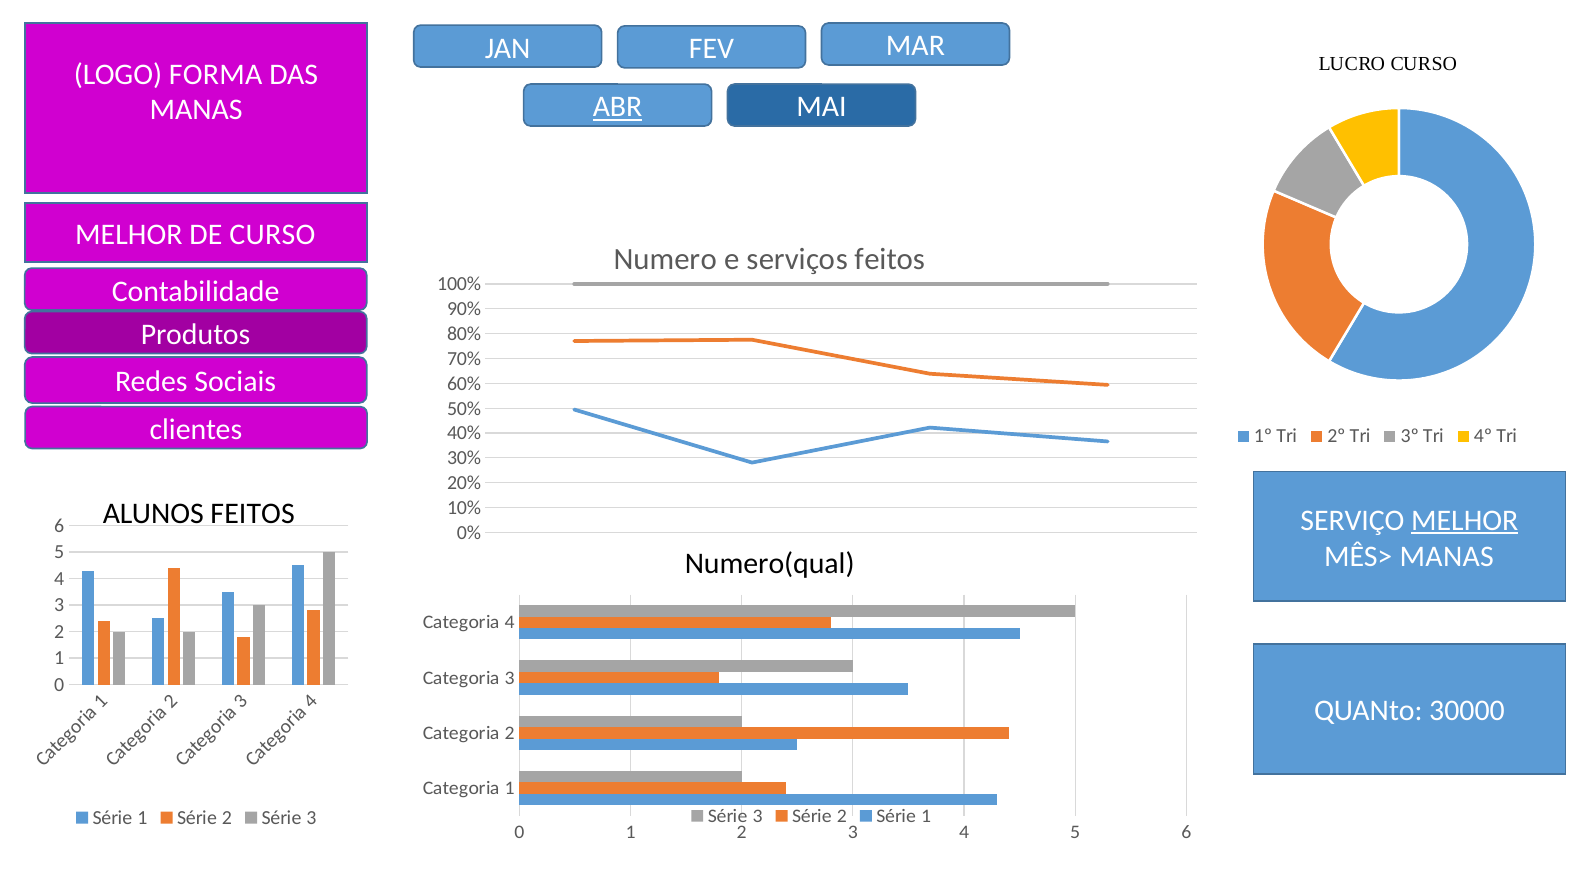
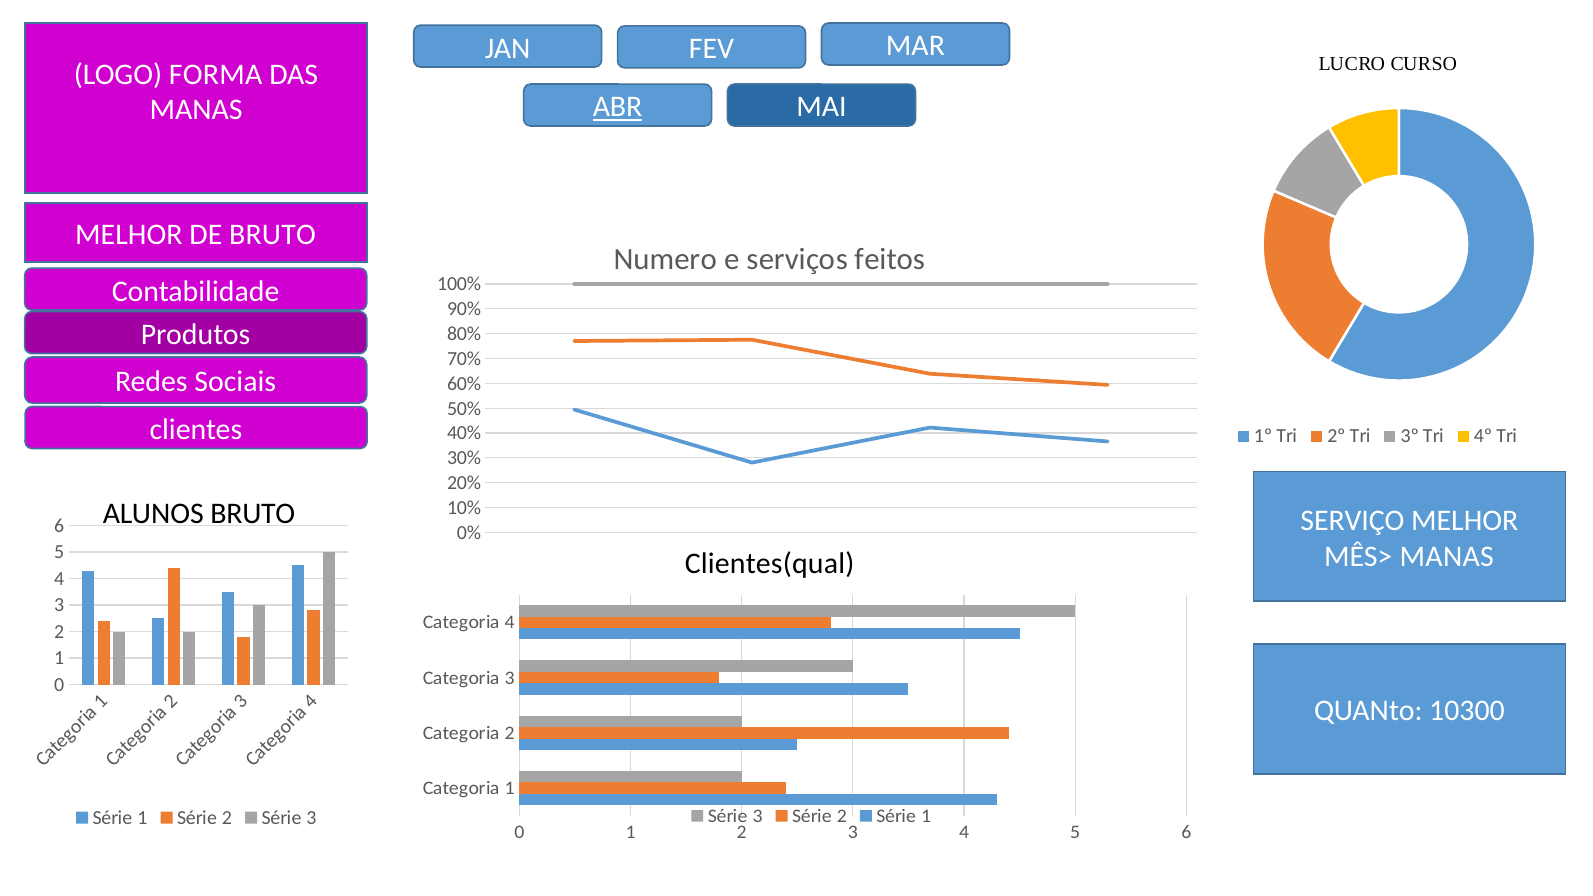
DE CURSO: CURSO -> BRUTO
ALUNOS FEITOS: FEITOS -> BRUTO
MELHOR at (1465, 521) underline: present -> none
Numero(qual: Numero(qual -> Clientes(qual
30000: 30000 -> 10300
